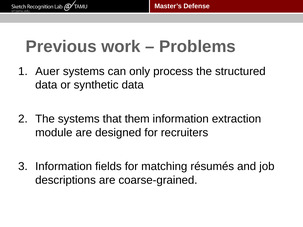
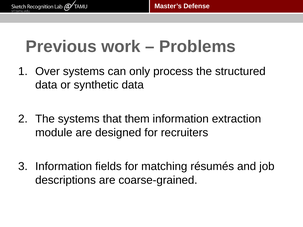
Auer: Auer -> Over
